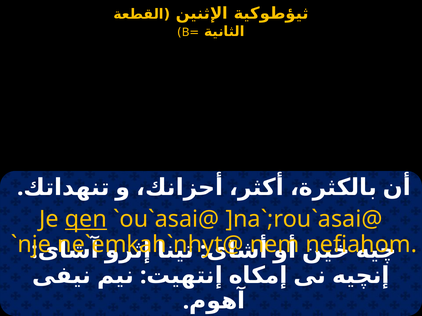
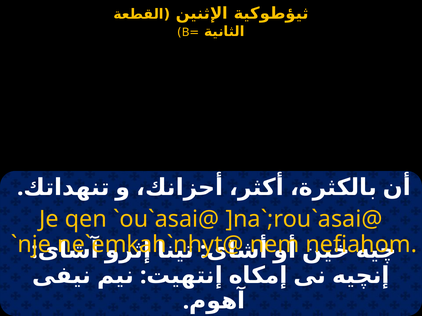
qen underline: present -> none
